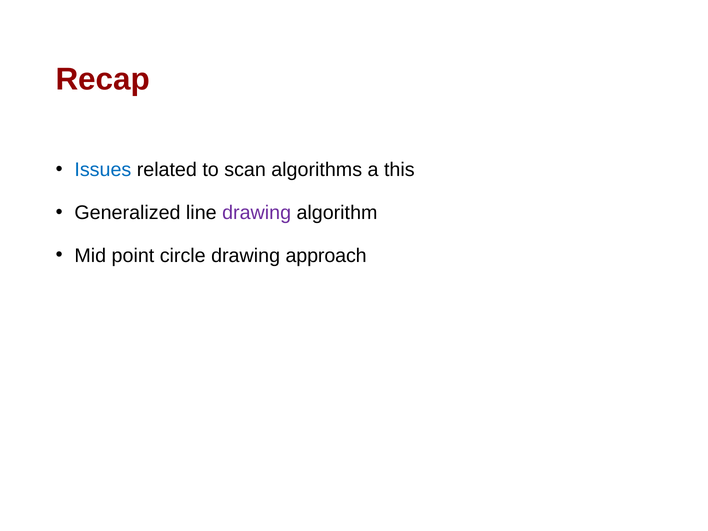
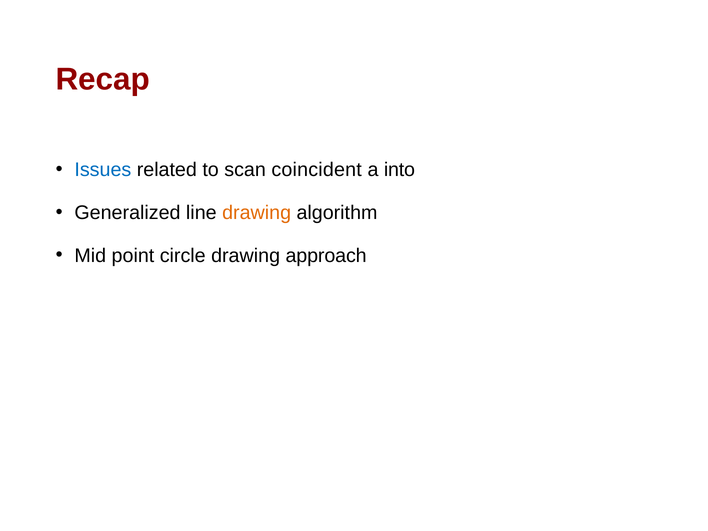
algorithms: algorithms -> coincident
this: this -> into
drawing at (257, 213) colour: purple -> orange
